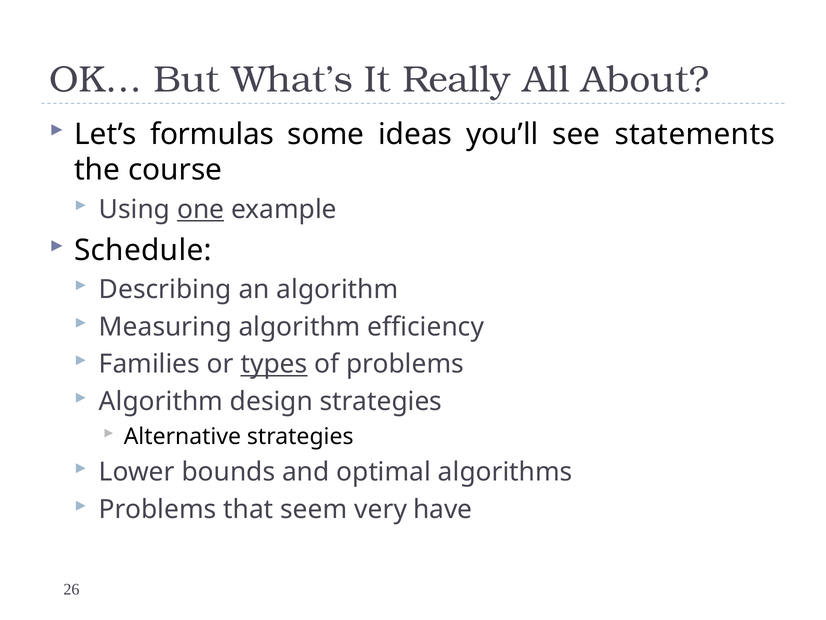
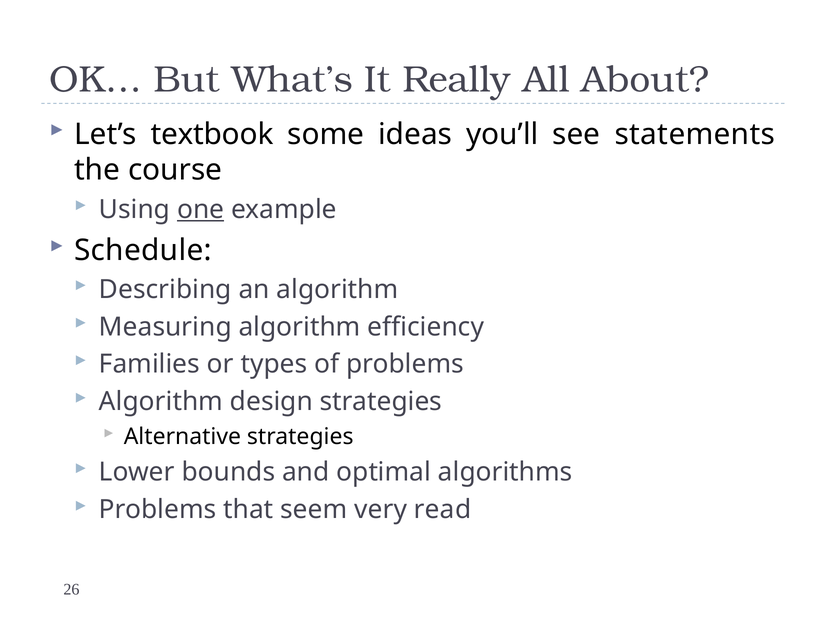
formulas: formulas -> textbook
types underline: present -> none
have: have -> read
